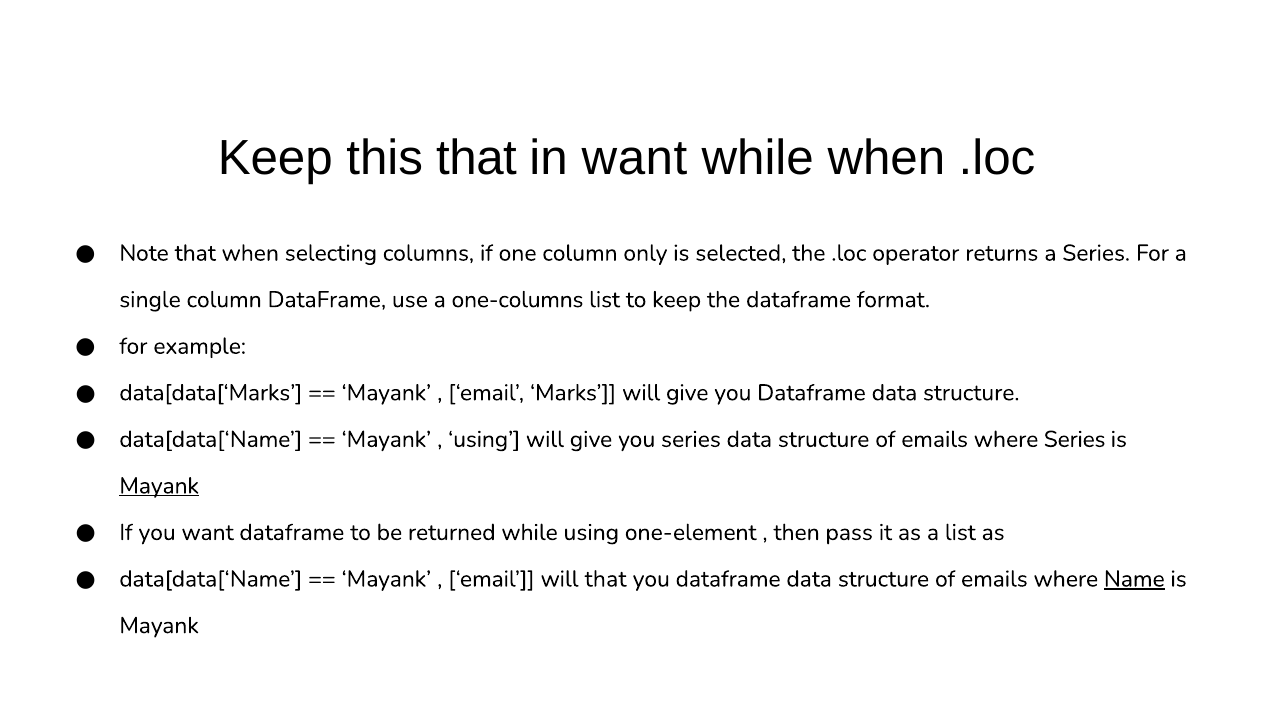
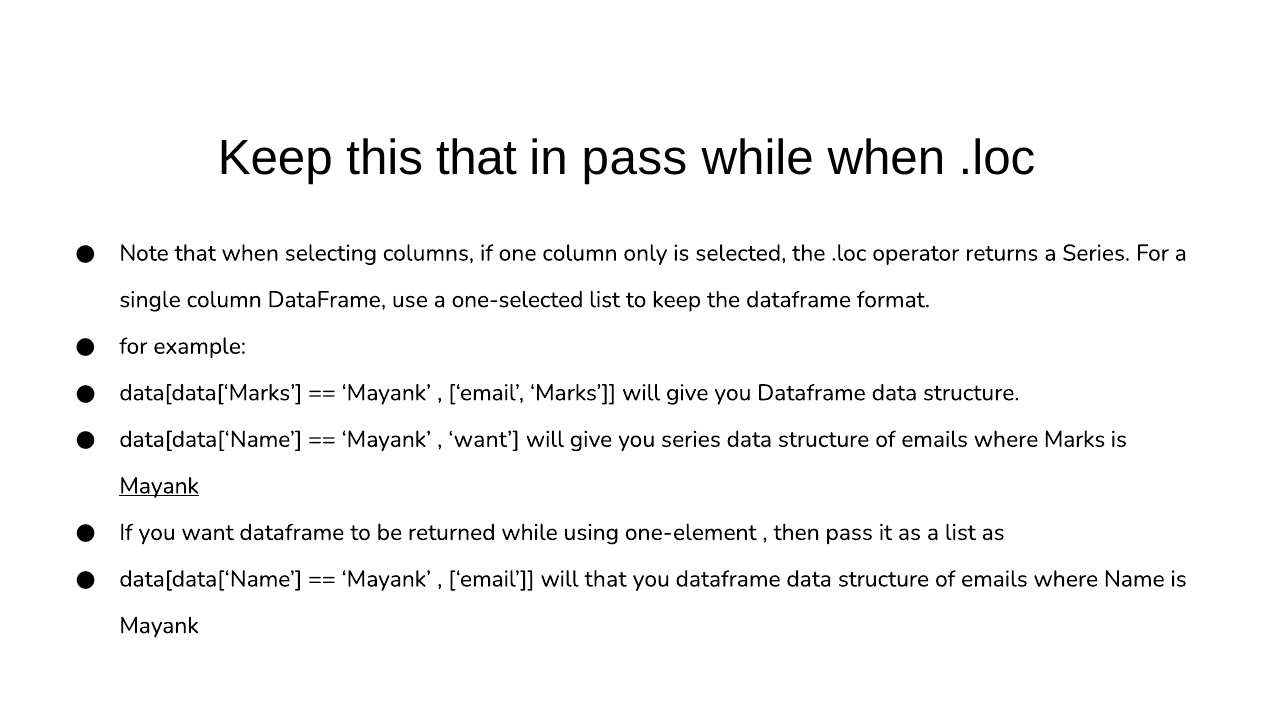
in want: want -> pass
one-columns: one-columns -> one-selected
using at (484, 439): using -> want
where Series: Series -> Marks
Name underline: present -> none
